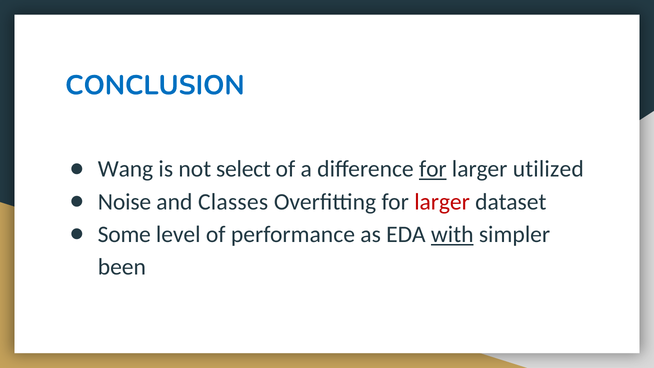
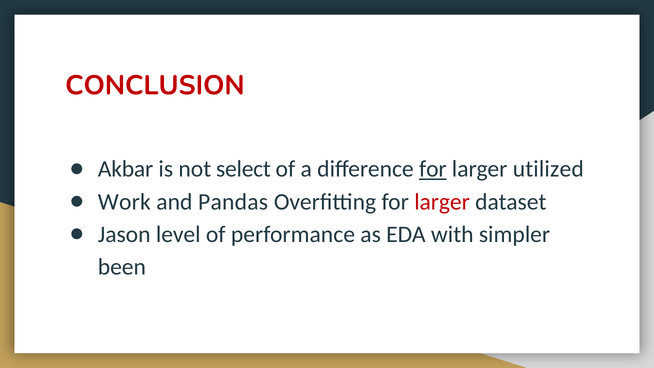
CONCLUSION colour: blue -> red
Wang: Wang -> Akbar
Noise: Noise -> Work
Classes: Classes -> Pandas
Some: Some -> Jason
with underline: present -> none
